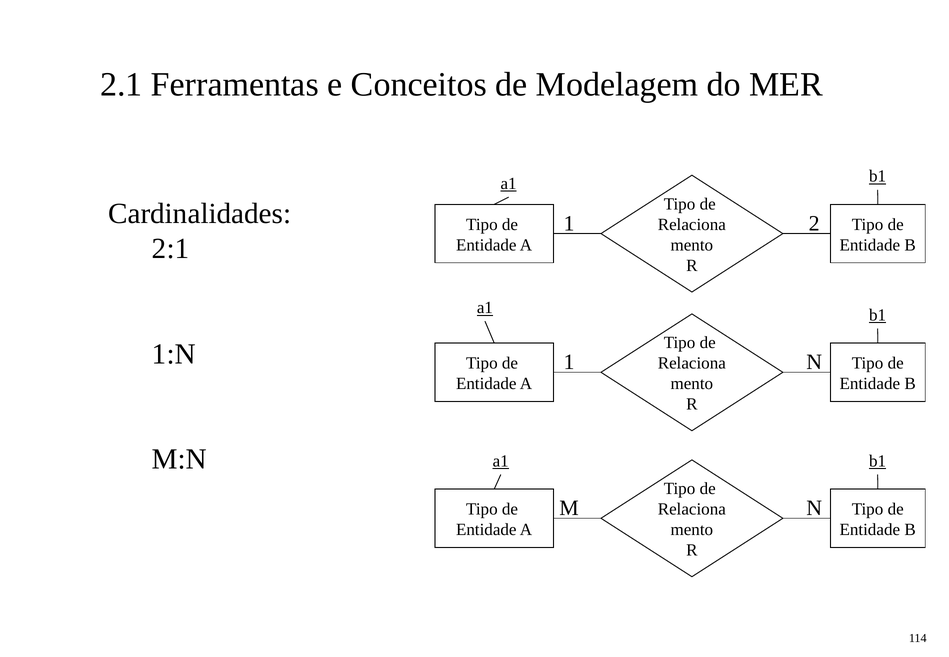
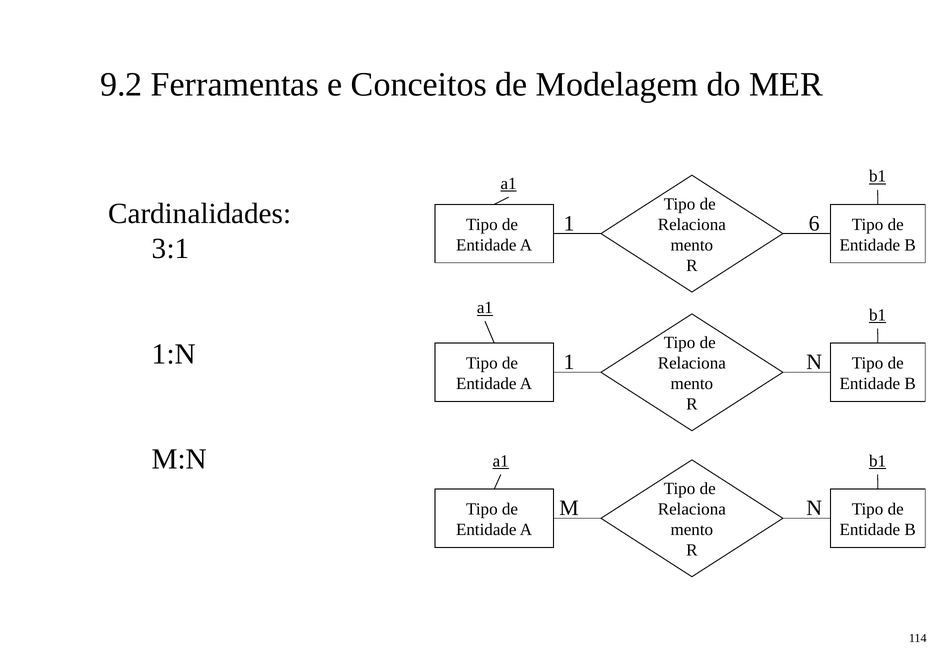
2.1: 2.1 -> 9.2
2: 2 -> 6
2:1: 2:1 -> 3:1
